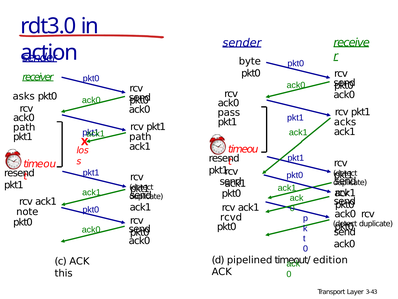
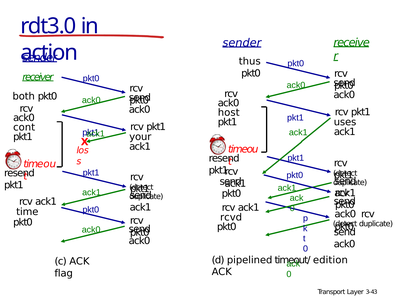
byte: byte -> thus
asks: asks -> both
pass: pass -> host
acks: acks -> uses
path at (24, 127): path -> cont
path at (140, 137): path -> your
note: note -> time
this: this -> flag
